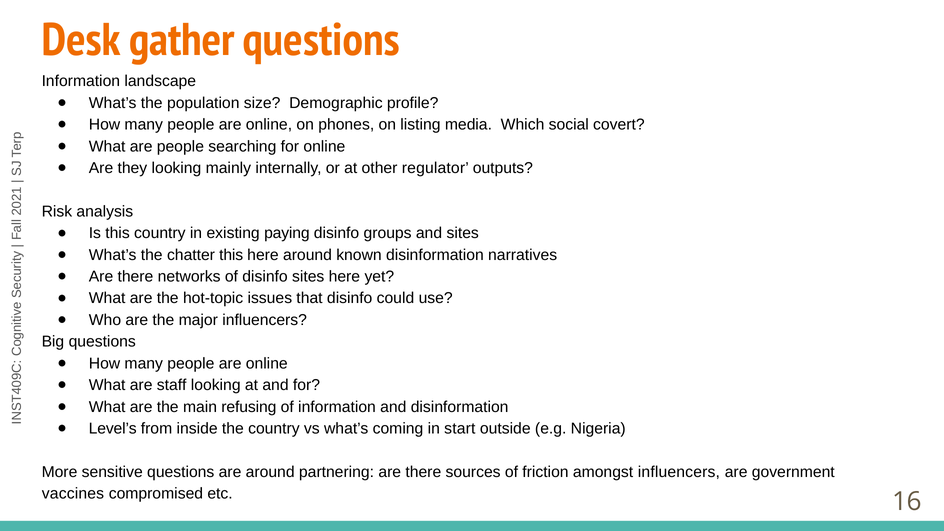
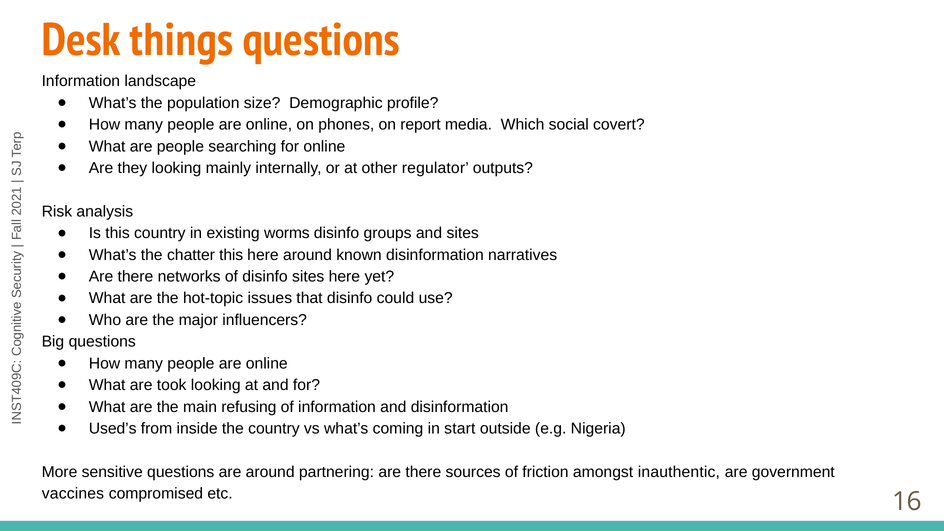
gather: gather -> things
listing: listing -> report
paying: paying -> worms
staff: staff -> took
Level’s: Level’s -> Used’s
amongst influencers: influencers -> inauthentic
